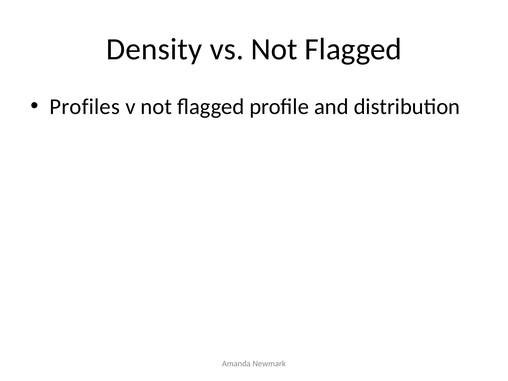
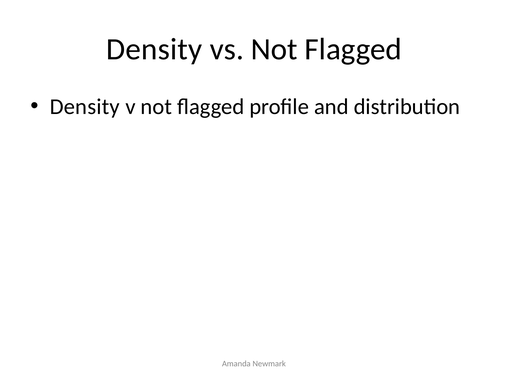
Profiles at (85, 107): Profiles -> Density
